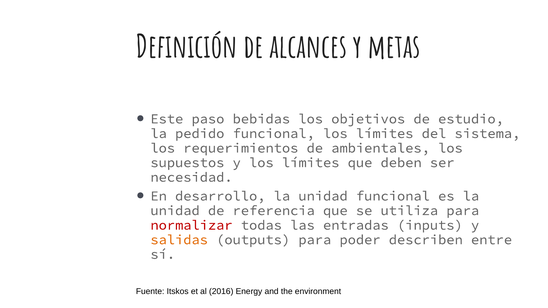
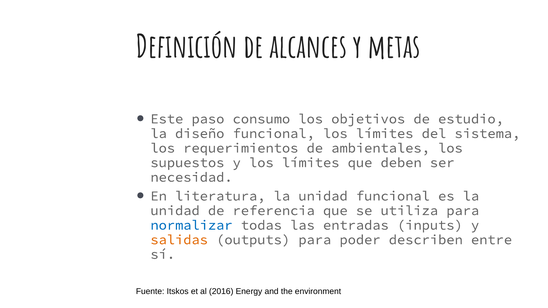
bebidas: bebidas -> consumo
pedido: pedido -> diseño
desarrollo: desarrollo -> literatura
normalizar colour: red -> blue
